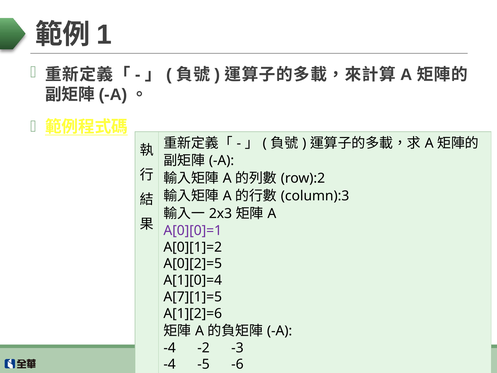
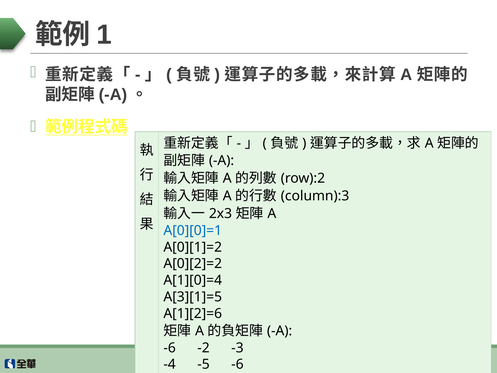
A[0][0]=1 colour: purple -> blue
A[0][2]=5: A[0][2]=5 -> A[0][2]=2
A[7][1]=5: A[7][1]=5 -> A[3][1]=5
-4 at (170, 348): -4 -> -6
